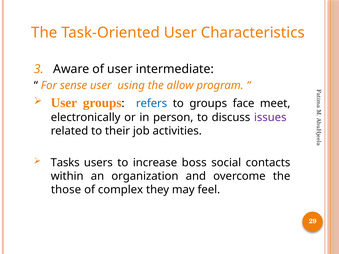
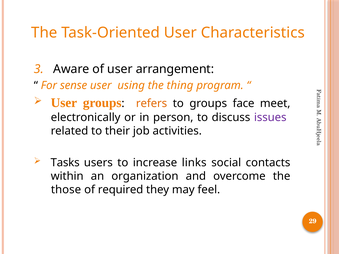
intermediate: intermediate -> arrangement
allow: allow -> thing
refers colour: blue -> orange
boss: boss -> links
complex: complex -> required
